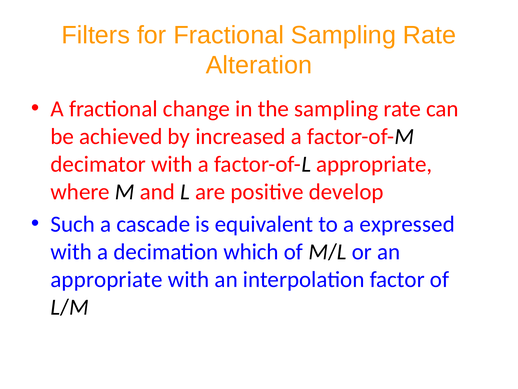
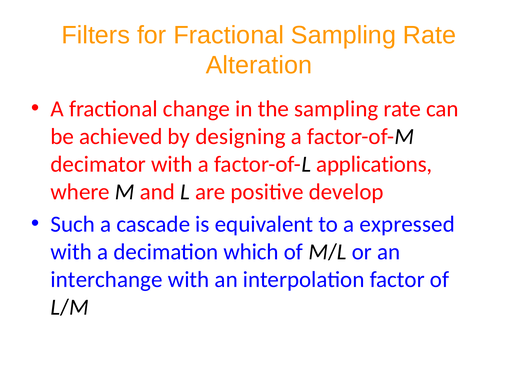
increased: increased -> designing
factor-of-L appropriate: appropriate -> applications
appropriate at (107, 279): appropriate -> interchange
